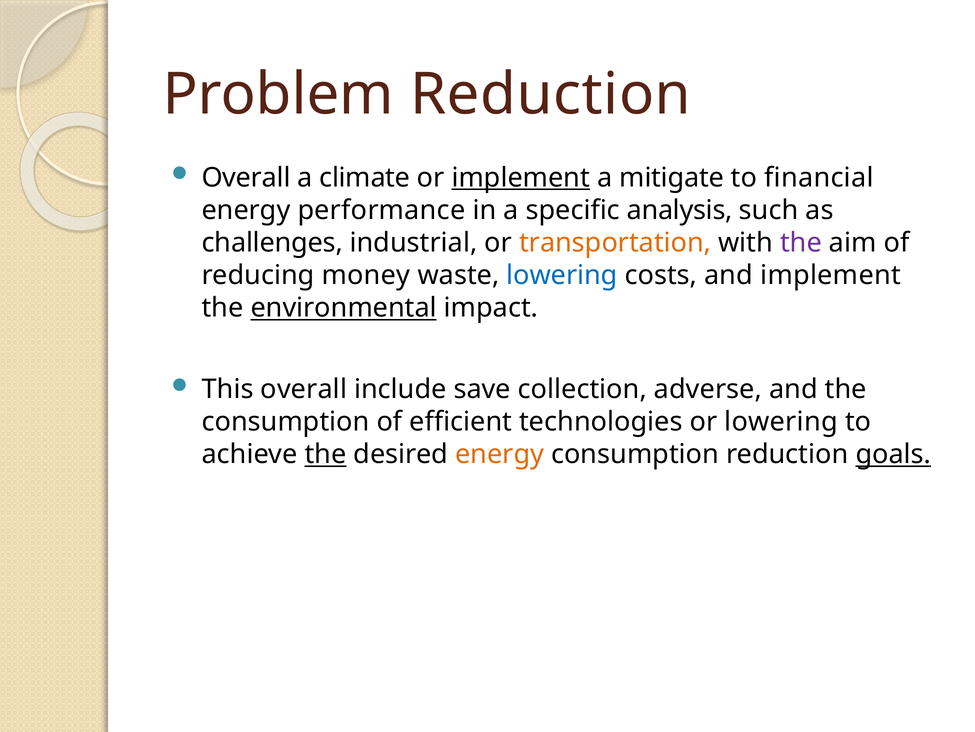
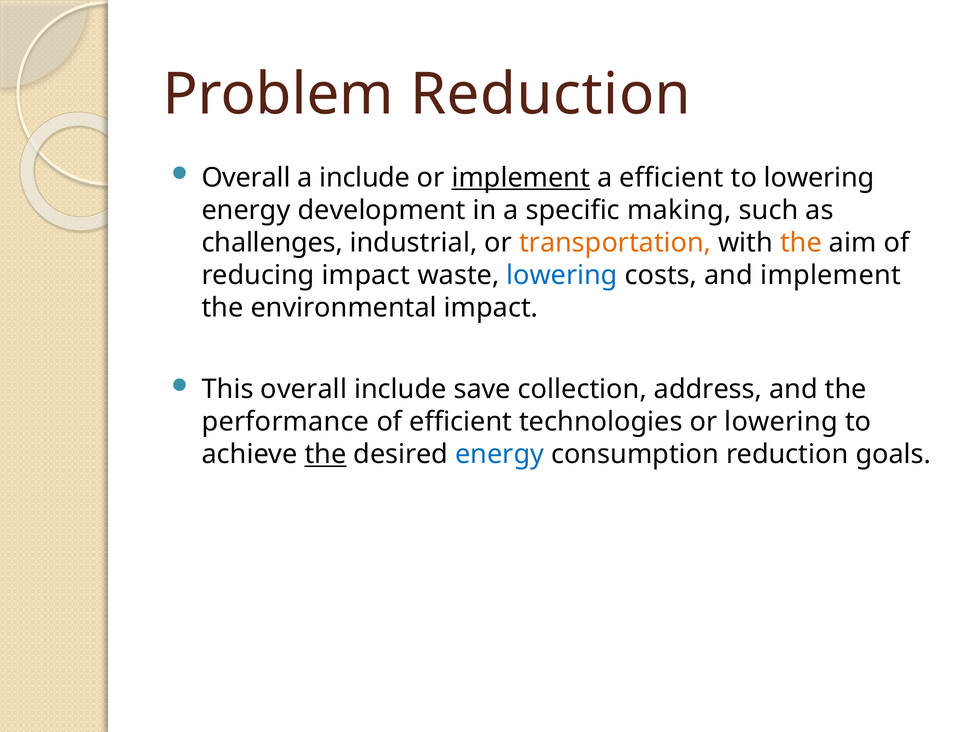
a climate: climate -> include
a mitigate: mitigate -> efficient
to financial: financial -> lowering
performance: performance -> development
analysis: analysis -> making
the at (801, 242) colour: purple -> orange
reducing money: money -> impact
environmental underline: present -> none
adverse: adverse -> address
consumption at (286, 422): consumption -> performance
energy at (500, 454) colour: orange -> blue
goals underline: present -> none
